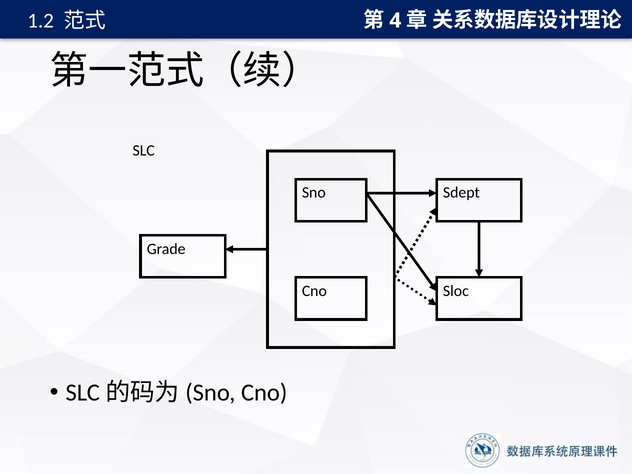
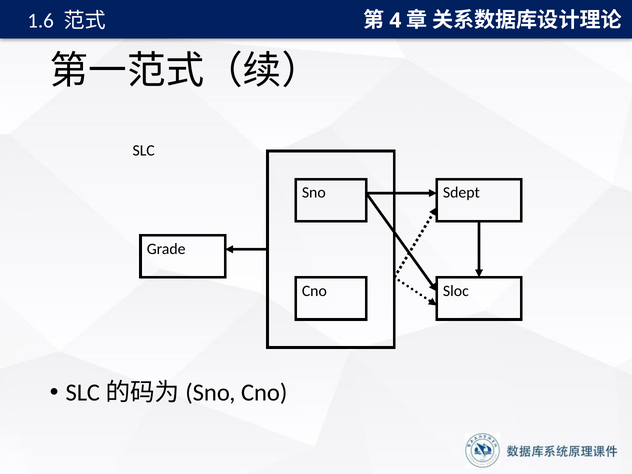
1.2: 1.2 -> 1.6
